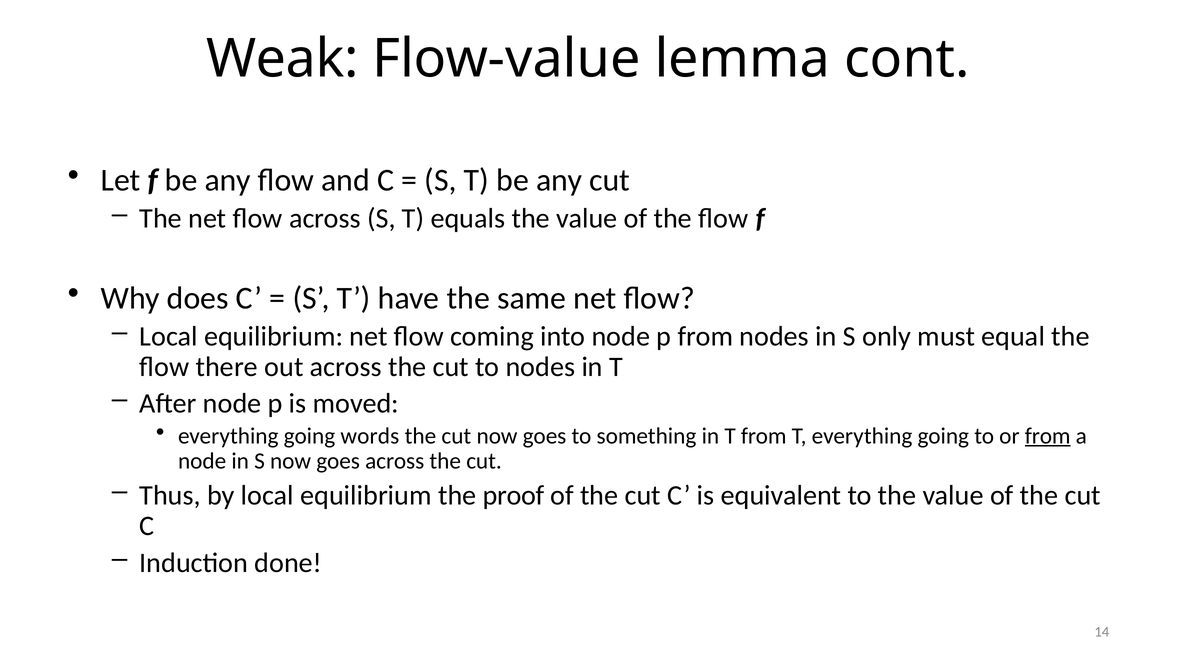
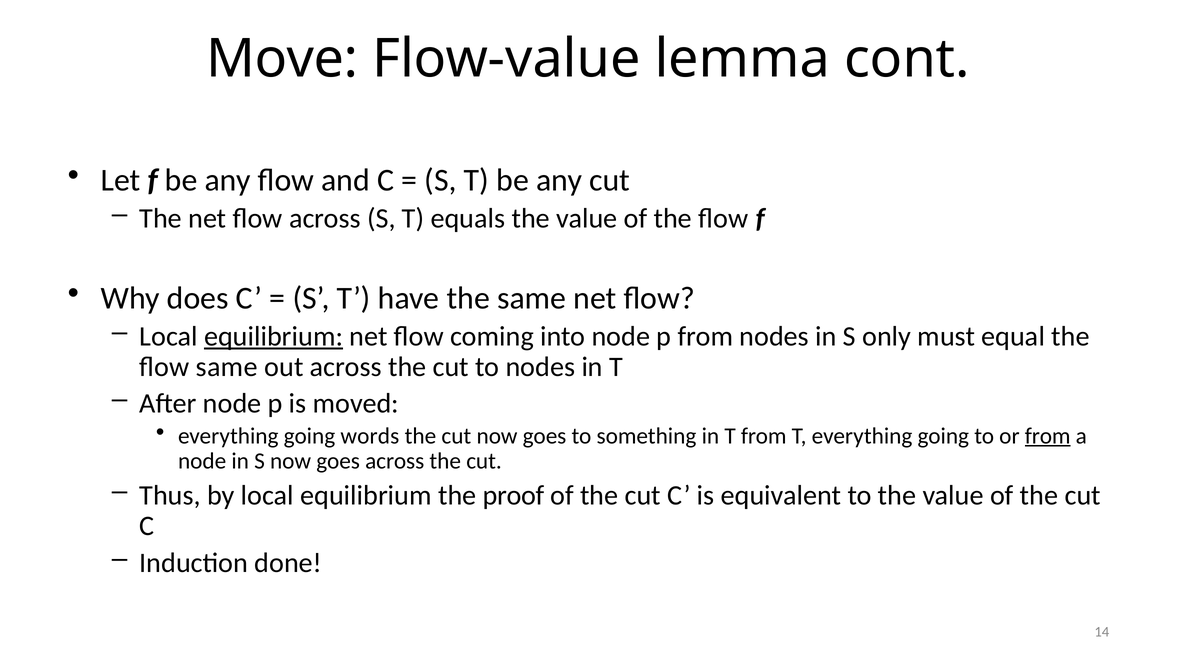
Weak: Weak -> Move
equilibrium at (274, 336) underline: none -> present
flow there: there -> same
